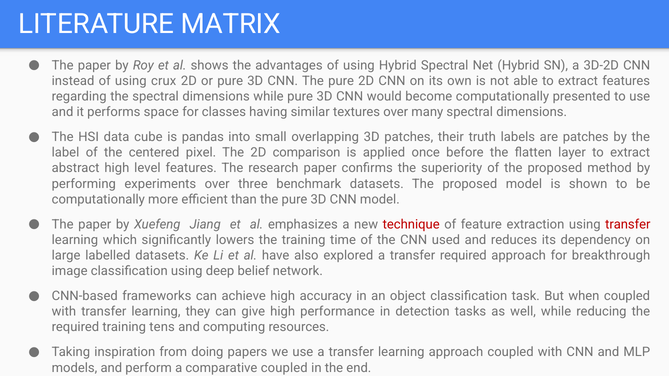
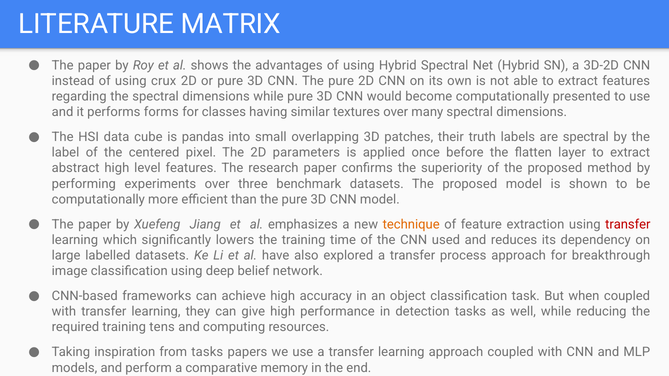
space: space -> forms
are patches: patches -> spectral
comparison: comparison -> parameters
technique colour: red -> orange
transfer required: required -> process
from doing: doing -> tasks
comparative coupled: coupled -> memory
